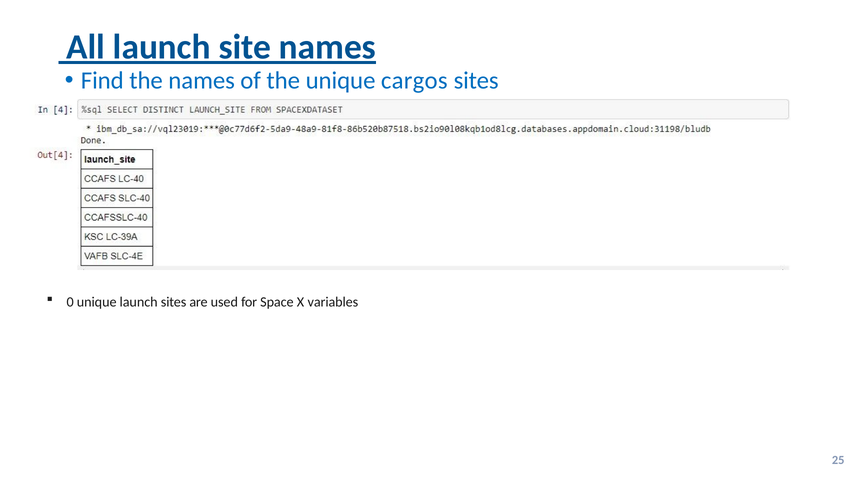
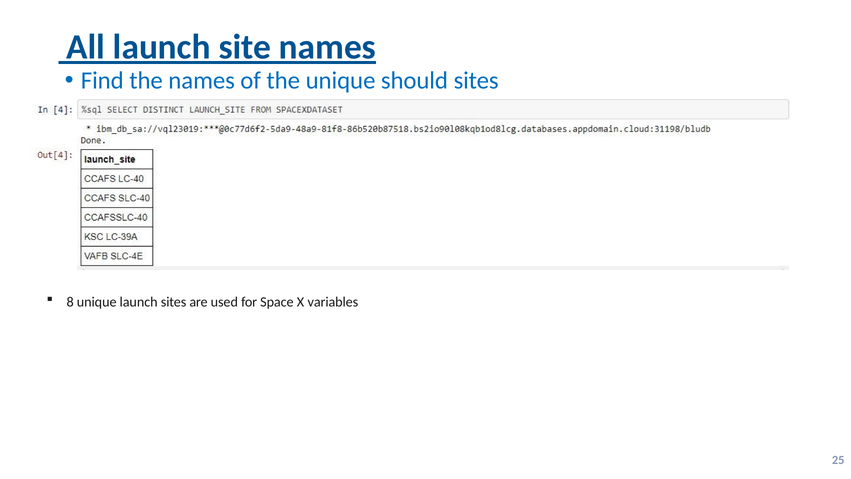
cargos: cargos -> should
0: 0 -> 8
